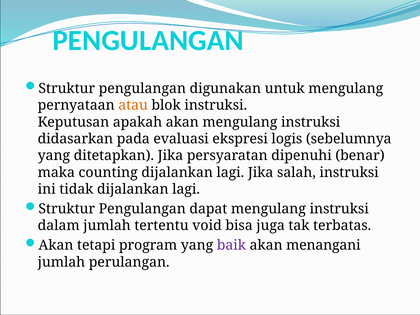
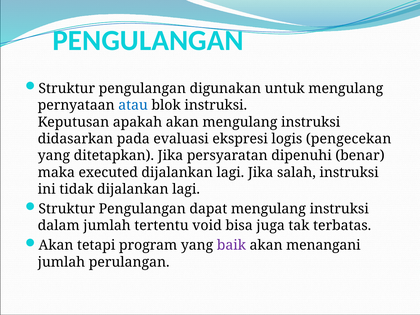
atau colour: orange -> blue
sebelumnya: sebelumnya -> pengecekan
counting: counting -> executed
